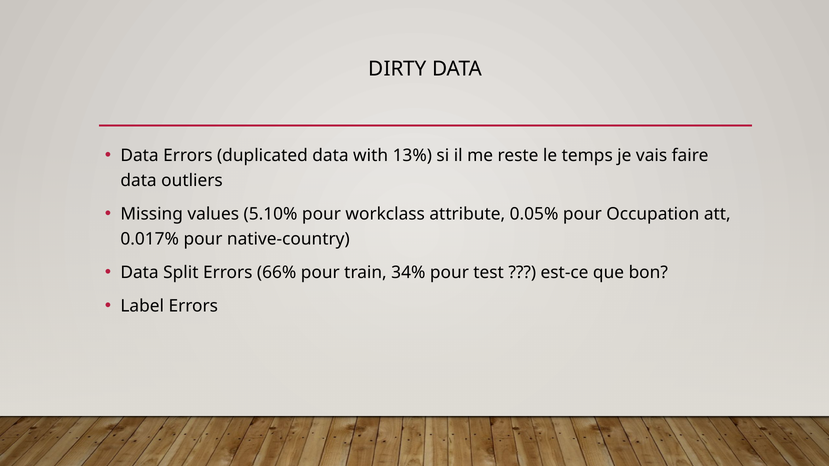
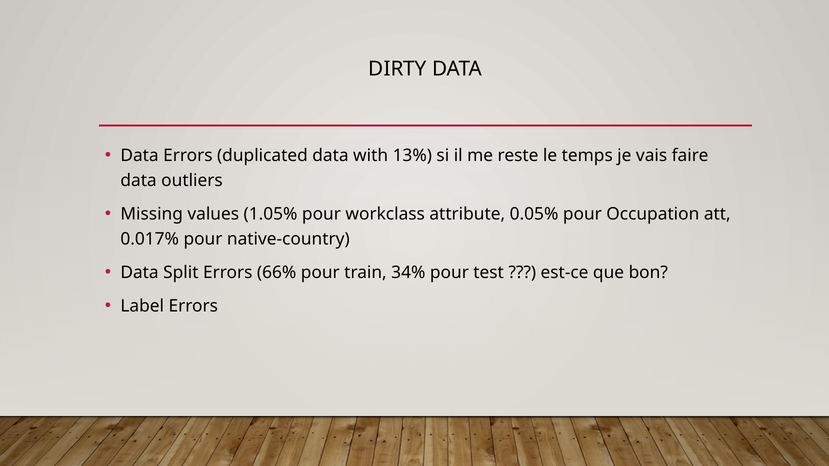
5.10%: 5.10% -> 1.05%
